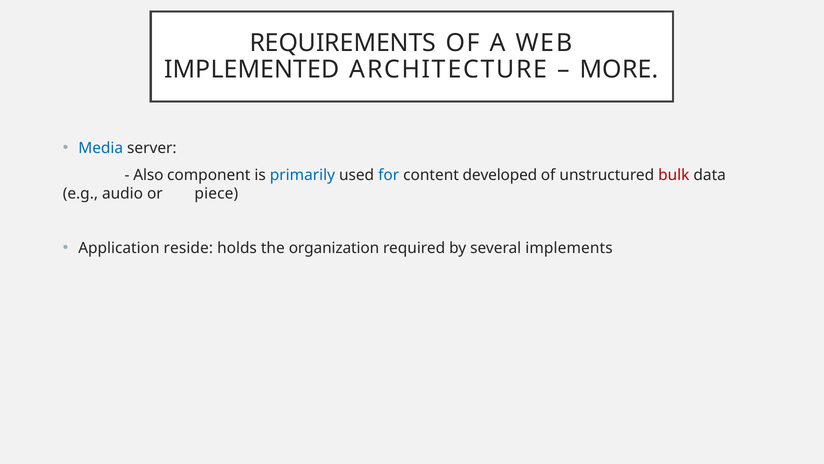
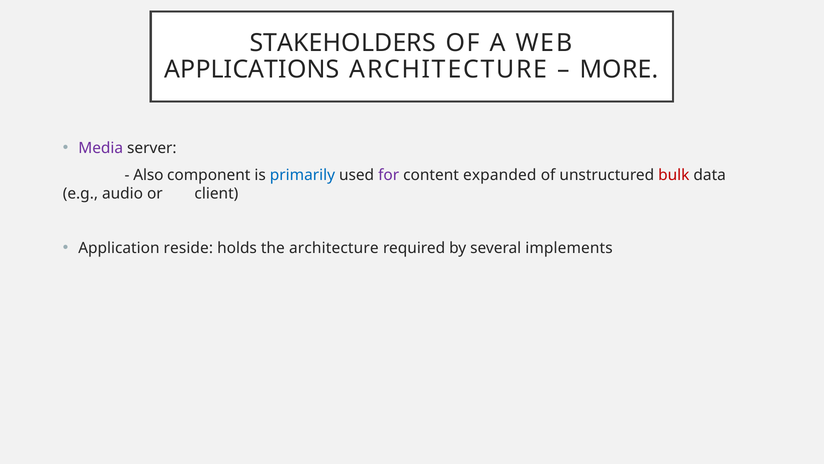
REQUIREMENTS: REQUIREMENTS -> STAKEHOLDERS
IMPLEMENTED: IMPLEMENTED -> APPLICATIONS
Media colour: blue -> purple
for colour: blue -> purple
developed: developed -> expanded
piece: piece -> client
the organization: organization -> architecture
